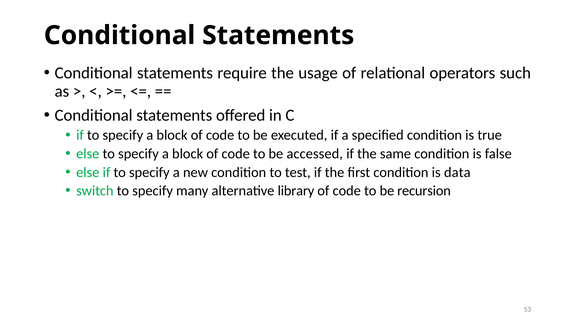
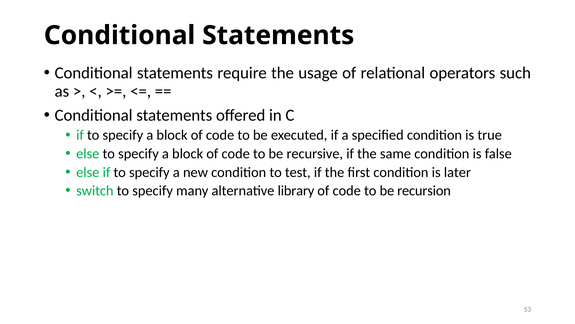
accessed: accessed -> recursive
data: data -> later
